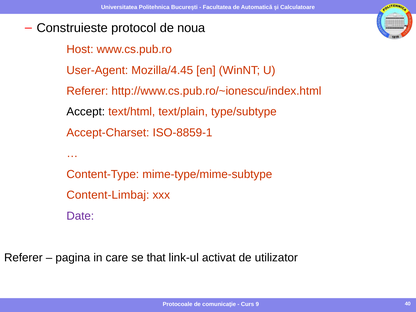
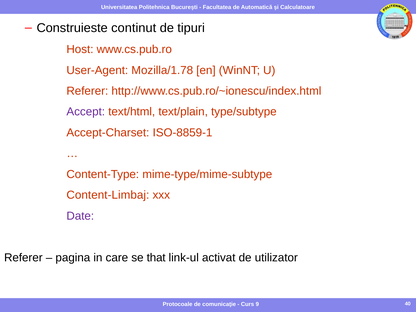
protocol: protocol -> continut
noua: noua -> tipuri
Mozilla/4.45: Mozilla/4.45 -> Mozilla/1.78
Accept colour: black -> purple
